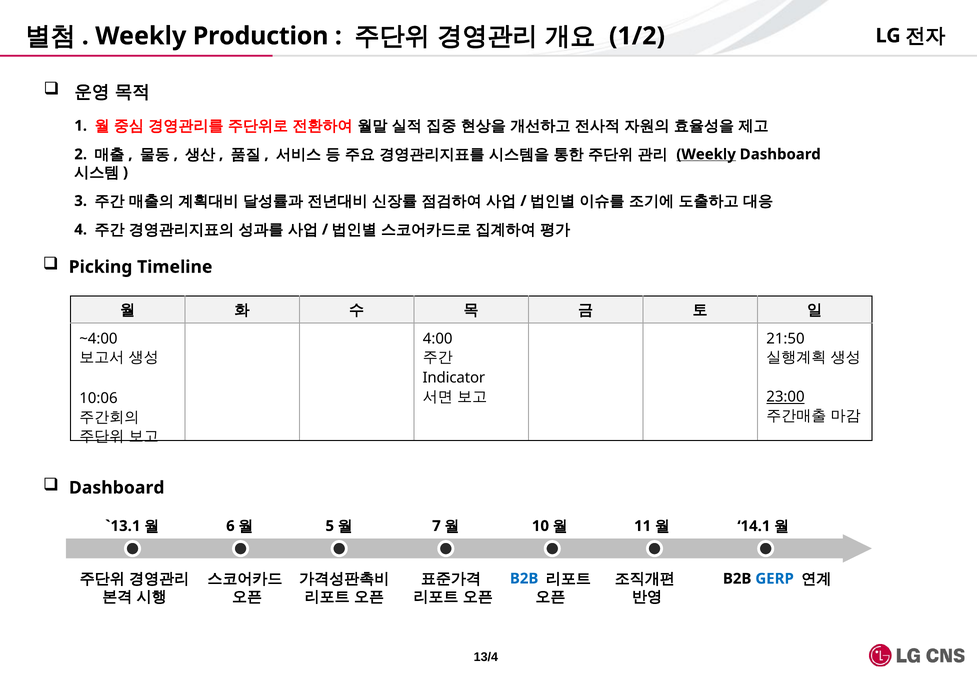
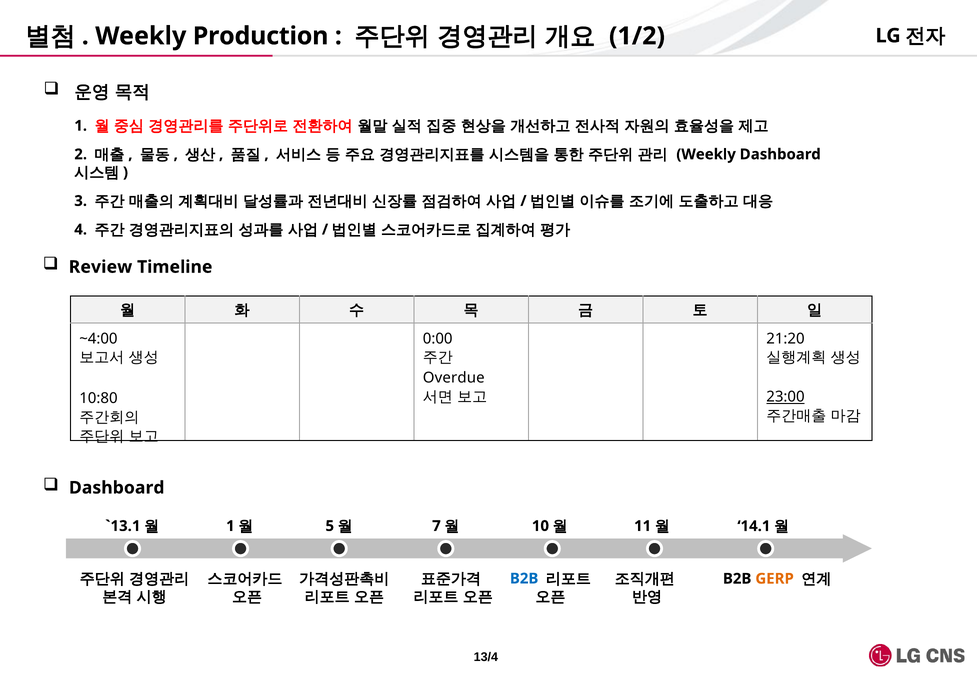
Weekly at (706, 154) underline: present -> none
Picking: Picking -> Review
4:00: 4:00 -> 0:00
21:50: 21:50 -> 21:20
Indicator: Indicator -> Overdue
10:06: 10:06 -> 10:80
6 at (230, 526): 6 -> 1
GERP colour: blue -> orange
